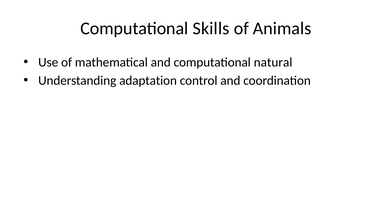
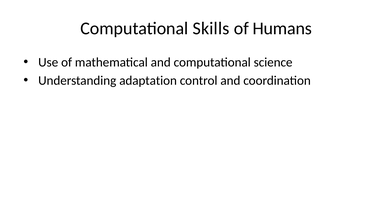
Animals: Animals -> Humans
natural: natural -> science
